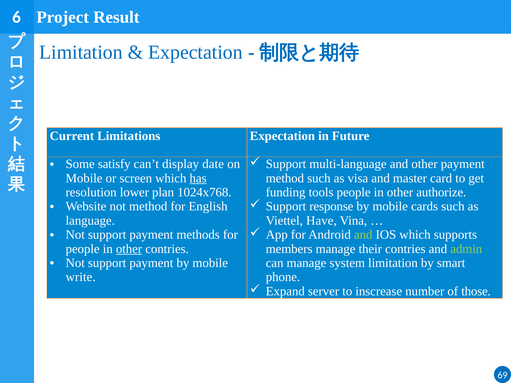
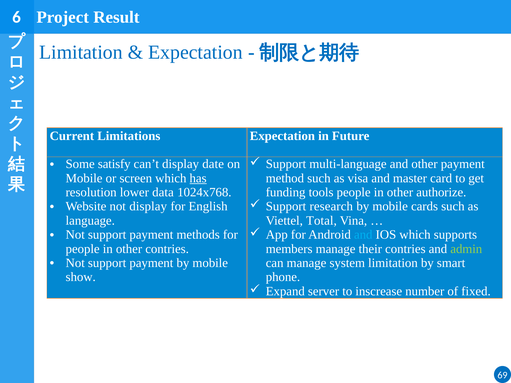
plan: plan -> data
response: response -> research
not method: method -> display
Have: Have -> Total
and at (363, 235) colour: light green -> light blue
other at (129, 249) underline: present -> none
write: write -> show
those: those -> fixed
